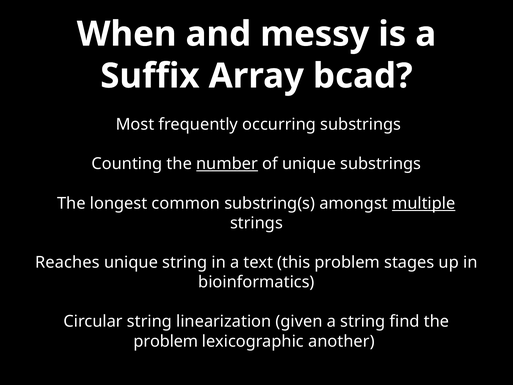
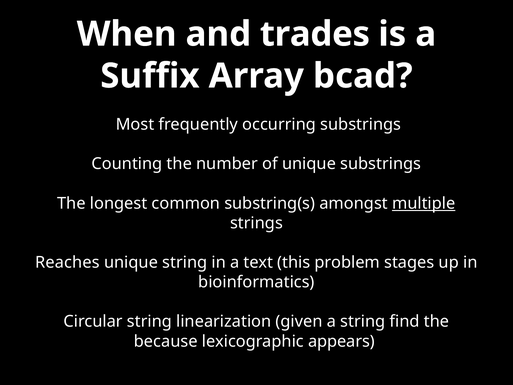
messy: messy -> trades
number underline: present -> none
problem at (166, 341): problem -> because
another: another -> appears
